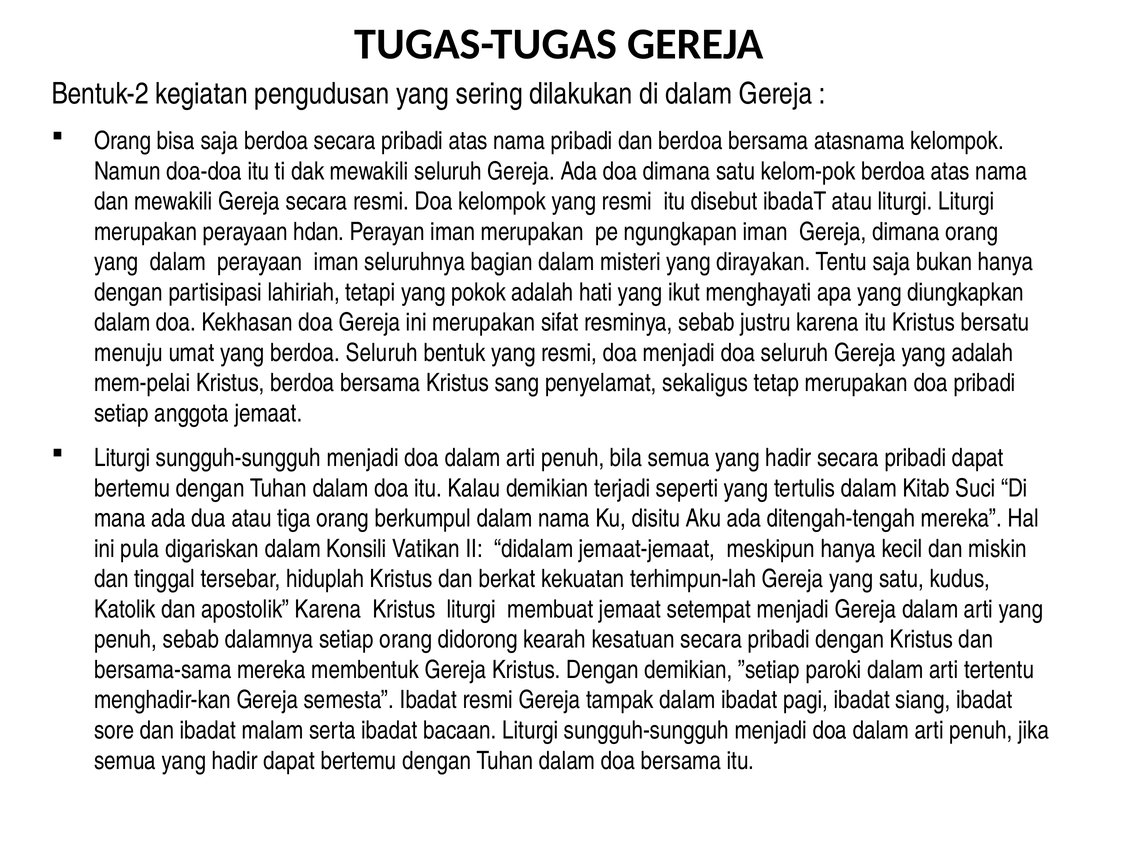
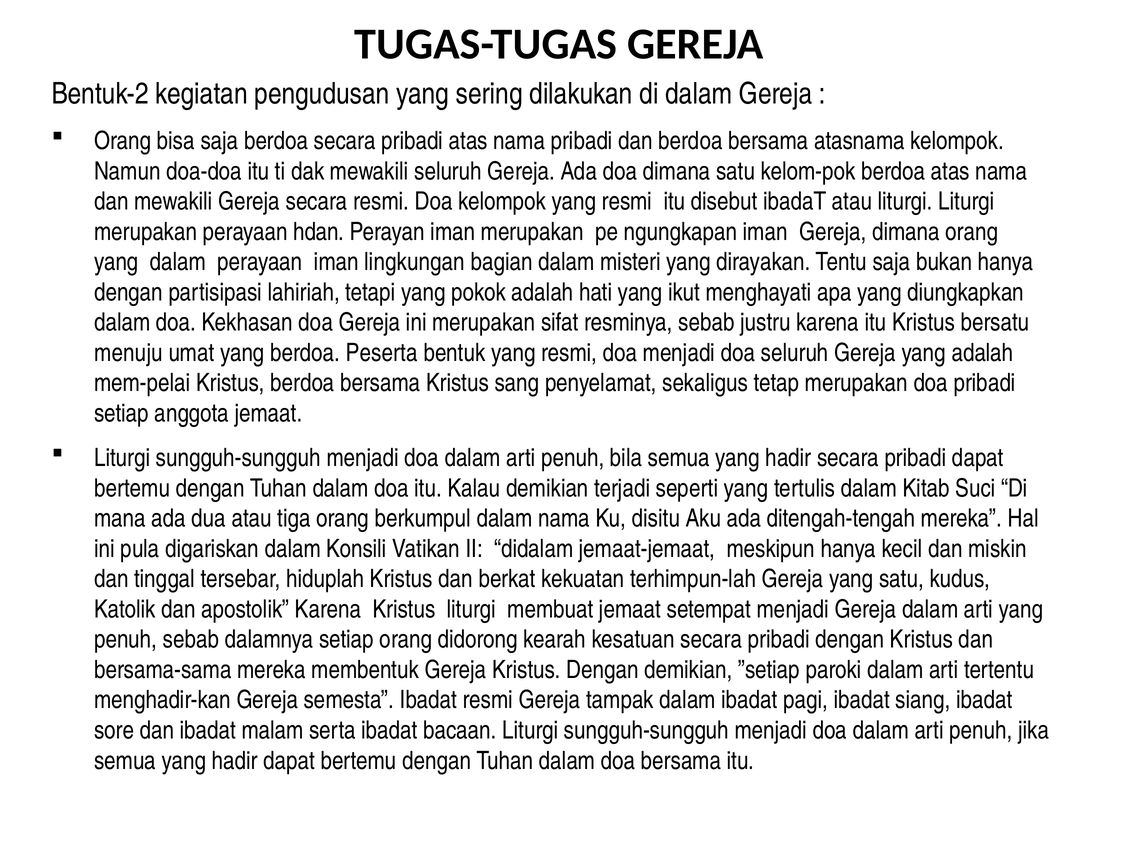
seluruhnya: seluruhnya -> lingkungan
berdoa Seluruh: Seluruh -> Peserta
